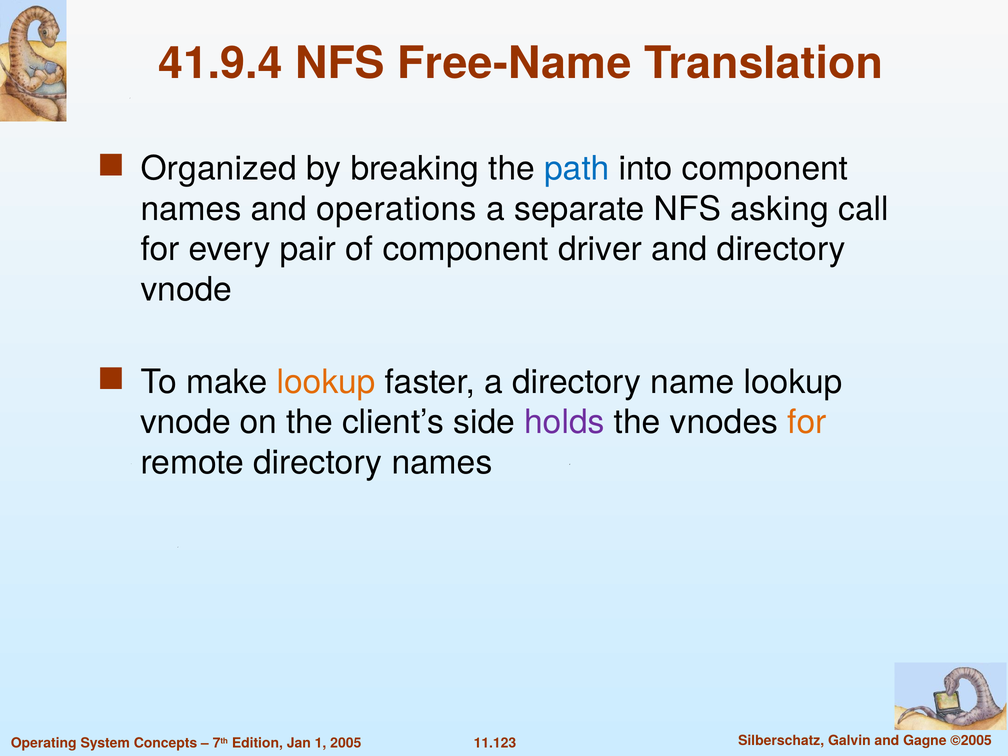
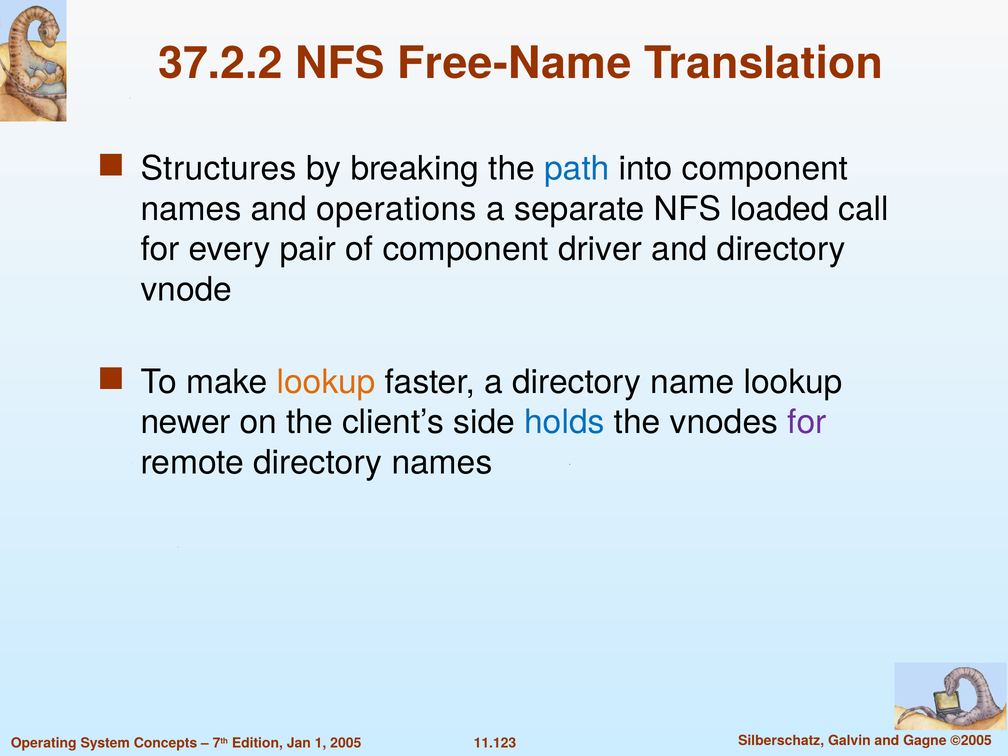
41.9.4: 41.9.4 -> 37.2.2
Organized: Organized -> Structures
asking: asking -> loaded
vnode at (186, 422): vnode -> newer
holds colour: purple -> blue
for at (807, 422) colour: orange -> purple
